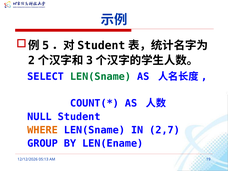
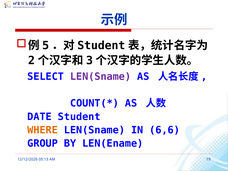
LEN(Sname at (101, 77) colour: green -> purple
NULL: NULL -> DATE
2,7: 2,7 -> 6,6
